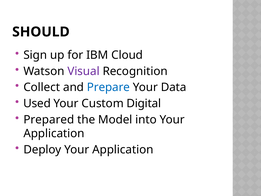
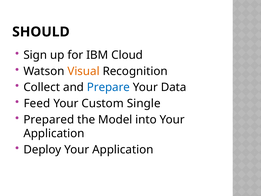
Visual colour: purple -> orange
Used: Used -> Feed
Digital: Digital -> Single
